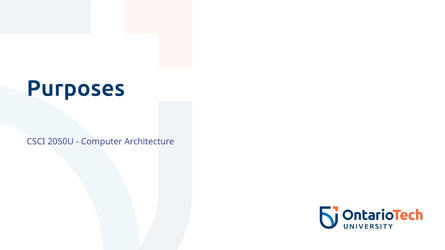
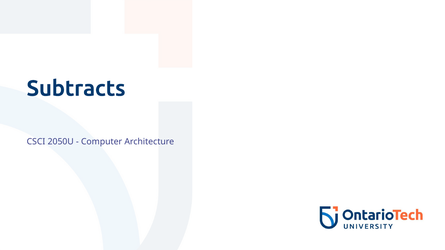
Purposes: Purposes -> Subtracts
